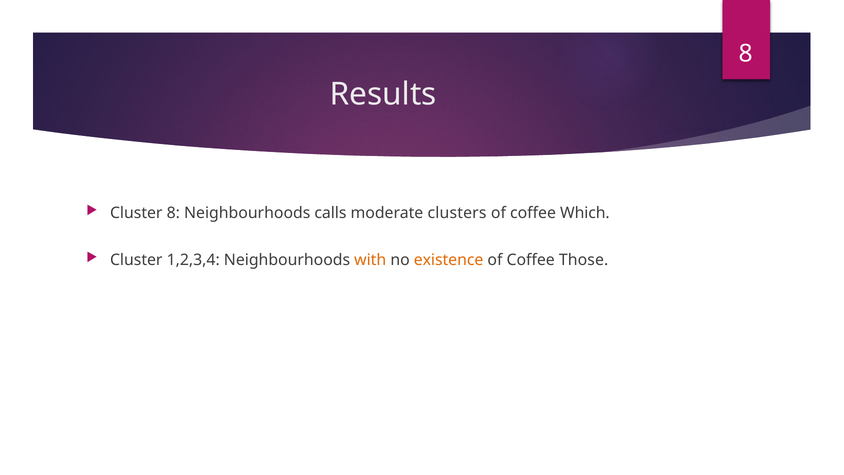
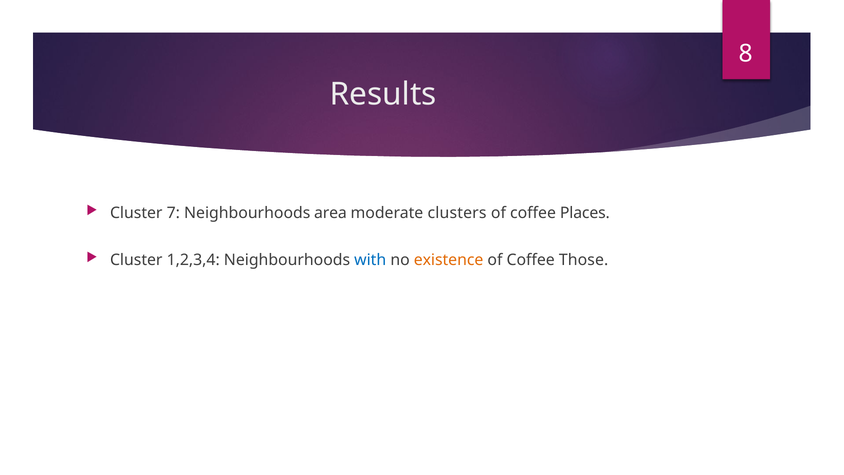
Cluster 8: 8 -> 7
calls: calls -> area
Which: Which -> Places
with colour: orange -> blue
